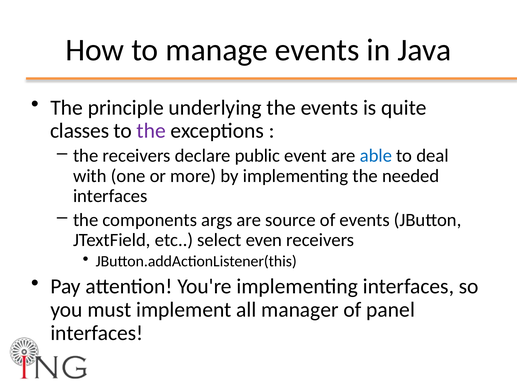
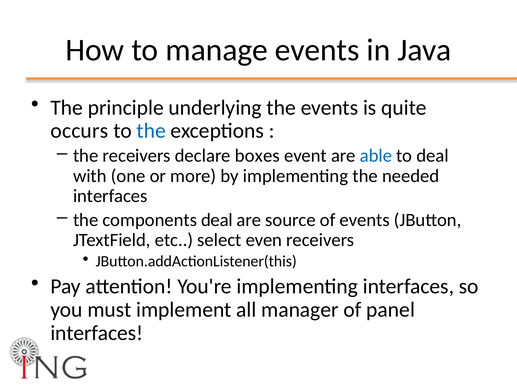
classes: classes -> occurs
the at (151, 131) colour: purple -> blue
public: public -> boxes
components args: args -> deal
